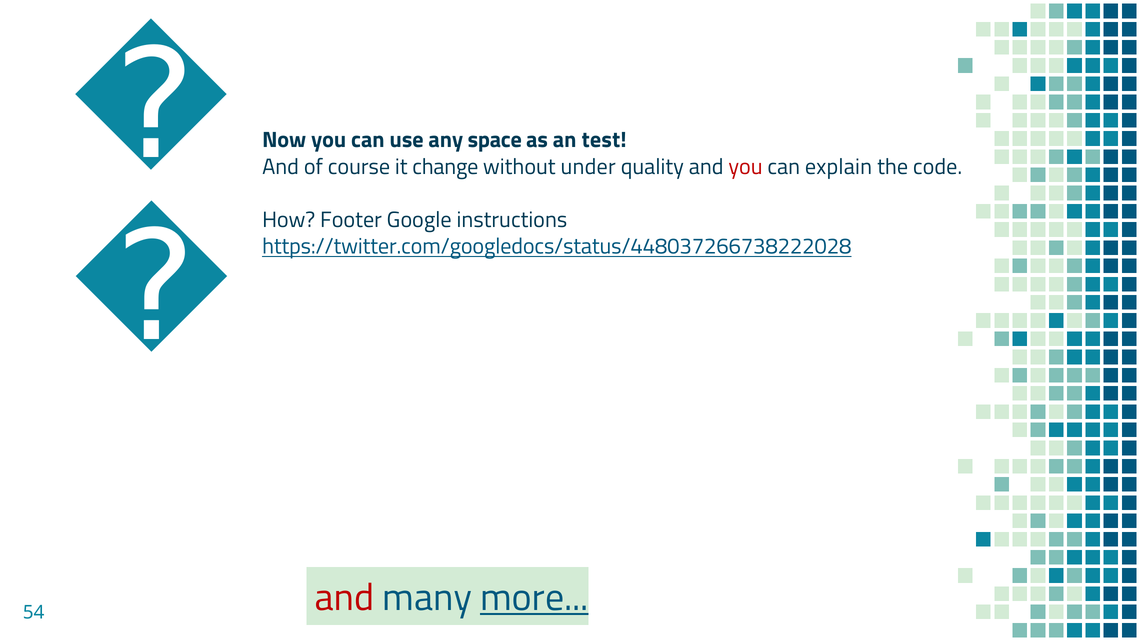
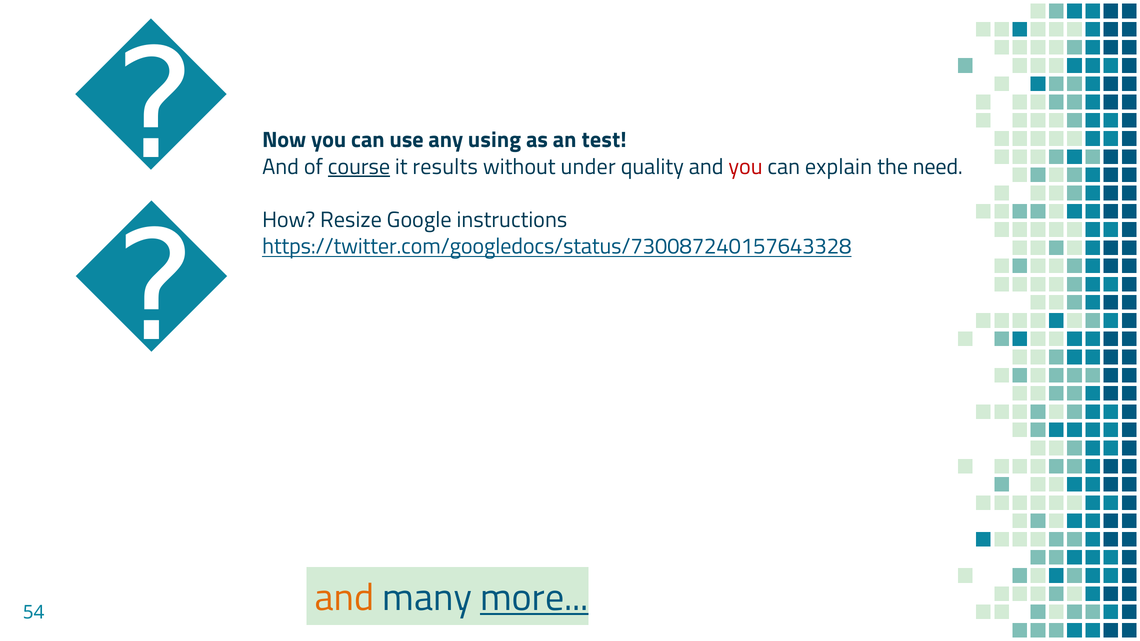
space: space -> using
course underline: none -> present
change: change -> results
code: code -> need
Footer: Footer -> Resize
https://twitter.com/googledocs/status/448037266738222028: https://twitter.com/googledocs/status/448037266738222028 -> https://twitter.com/googledocs/status/730087240157643328
and at (344, 598) colour: red -> orange
